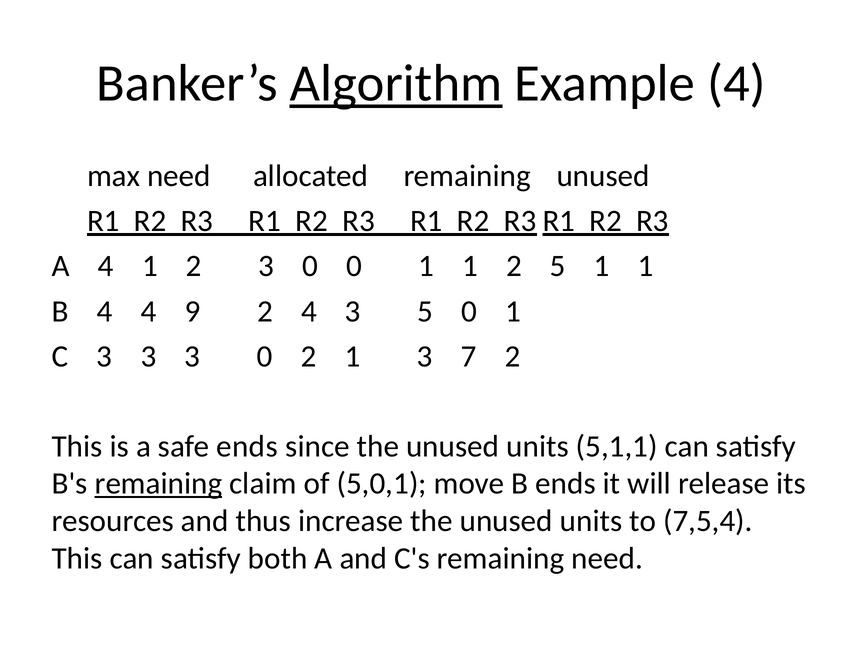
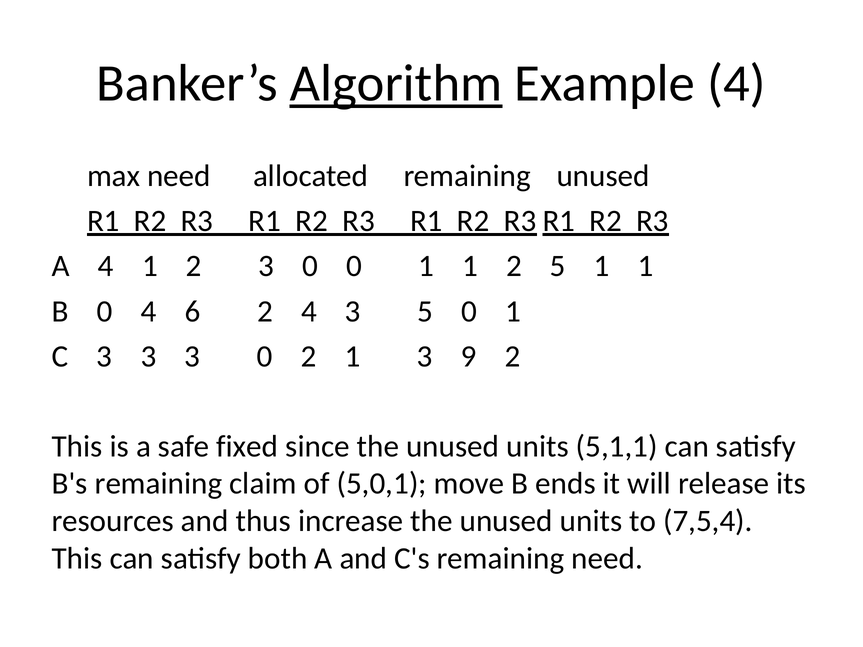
B 4: 4 -> 0
9: 9 -> 6
7: 7 -> 9
safe ends: ends -> fixed
remaining at (158, 484) underline: present -> none
